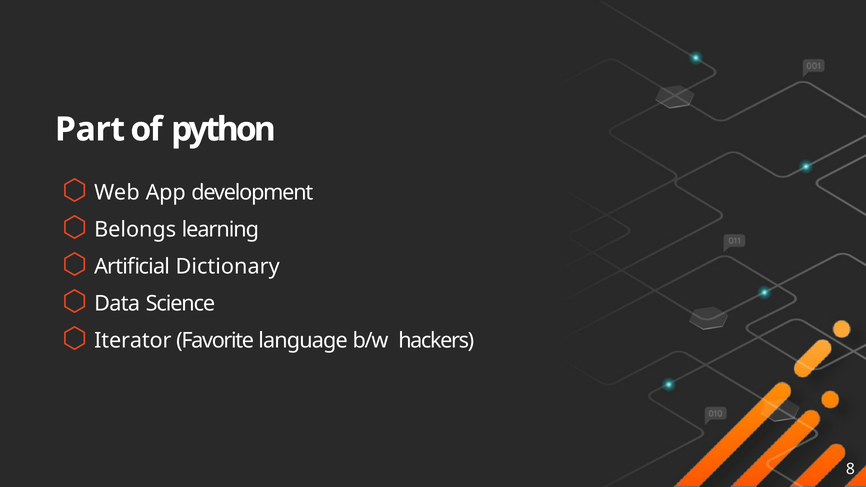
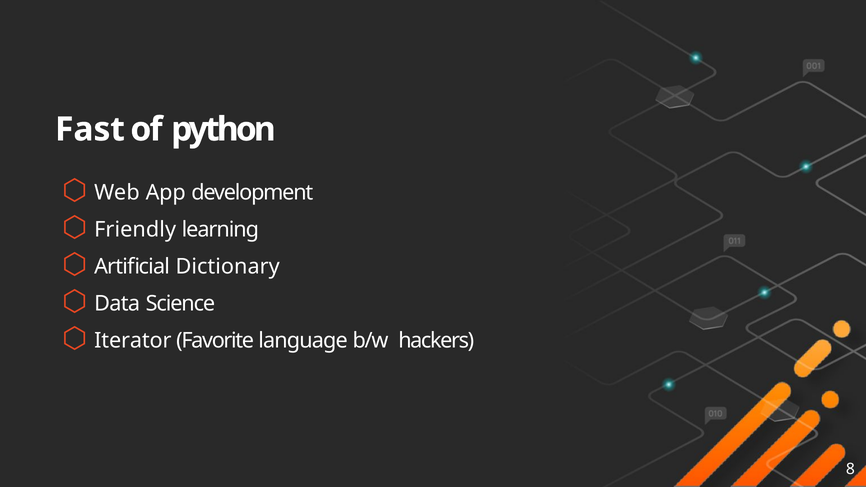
Part: Part -> Fast
Belongs: Belongs -> Friendly
